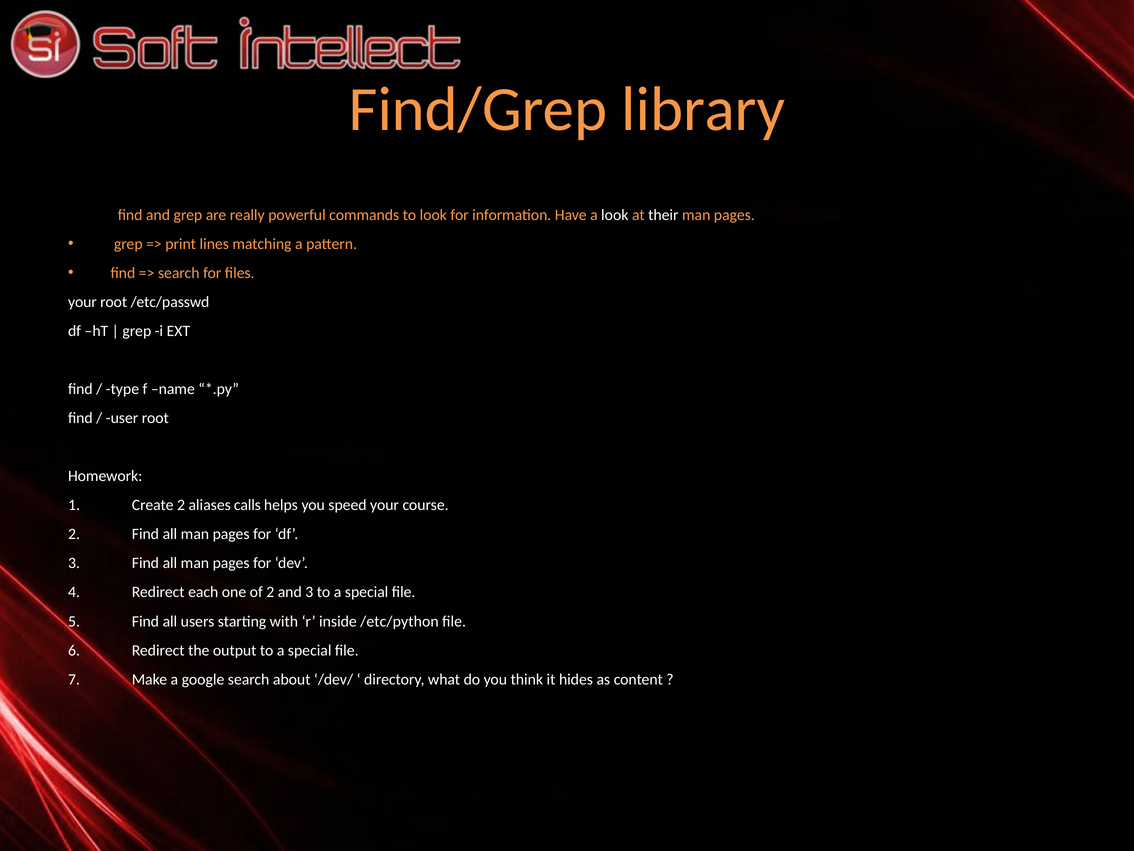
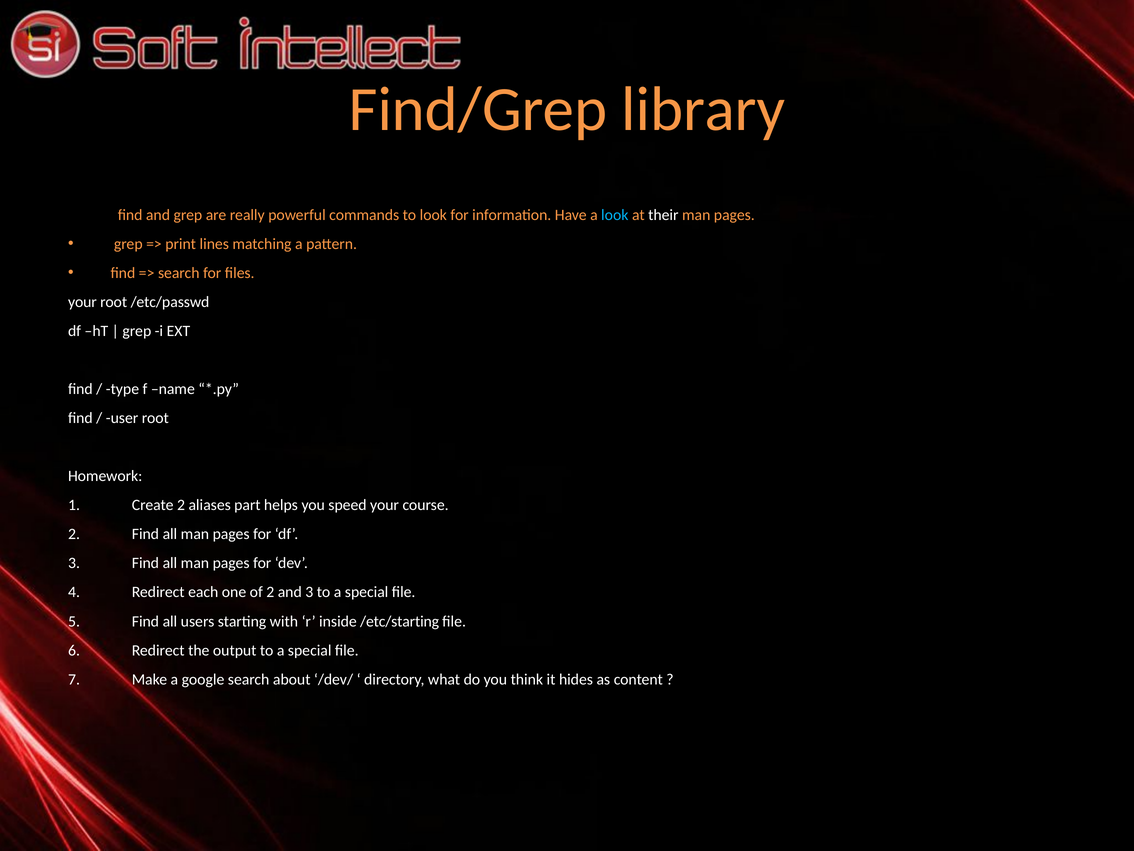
look at (615, 215) colour: white -> light blue
calls: calls -> part
/etc/python: /etc/python -> /etc/starting
